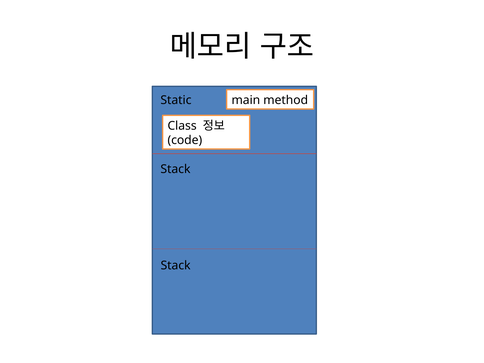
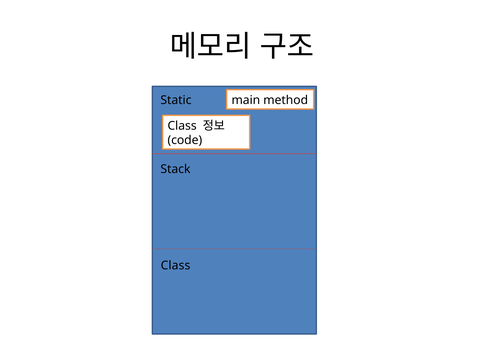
Stack at (176, 266): Stack -> Class
